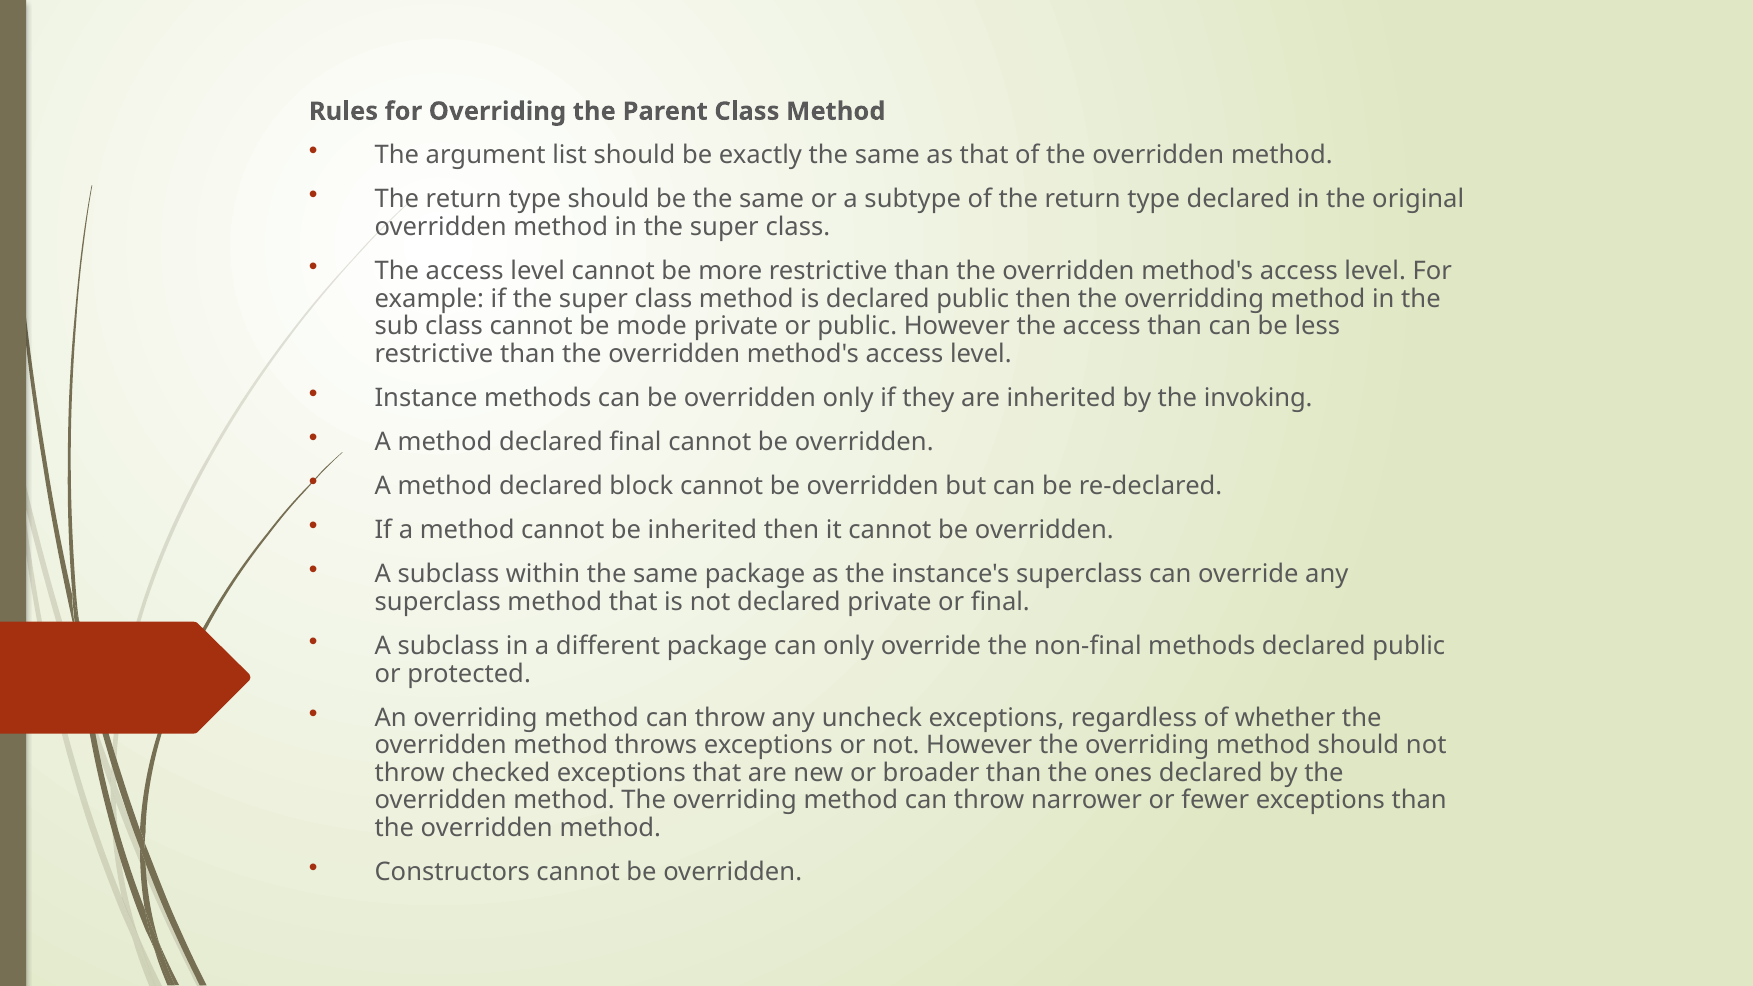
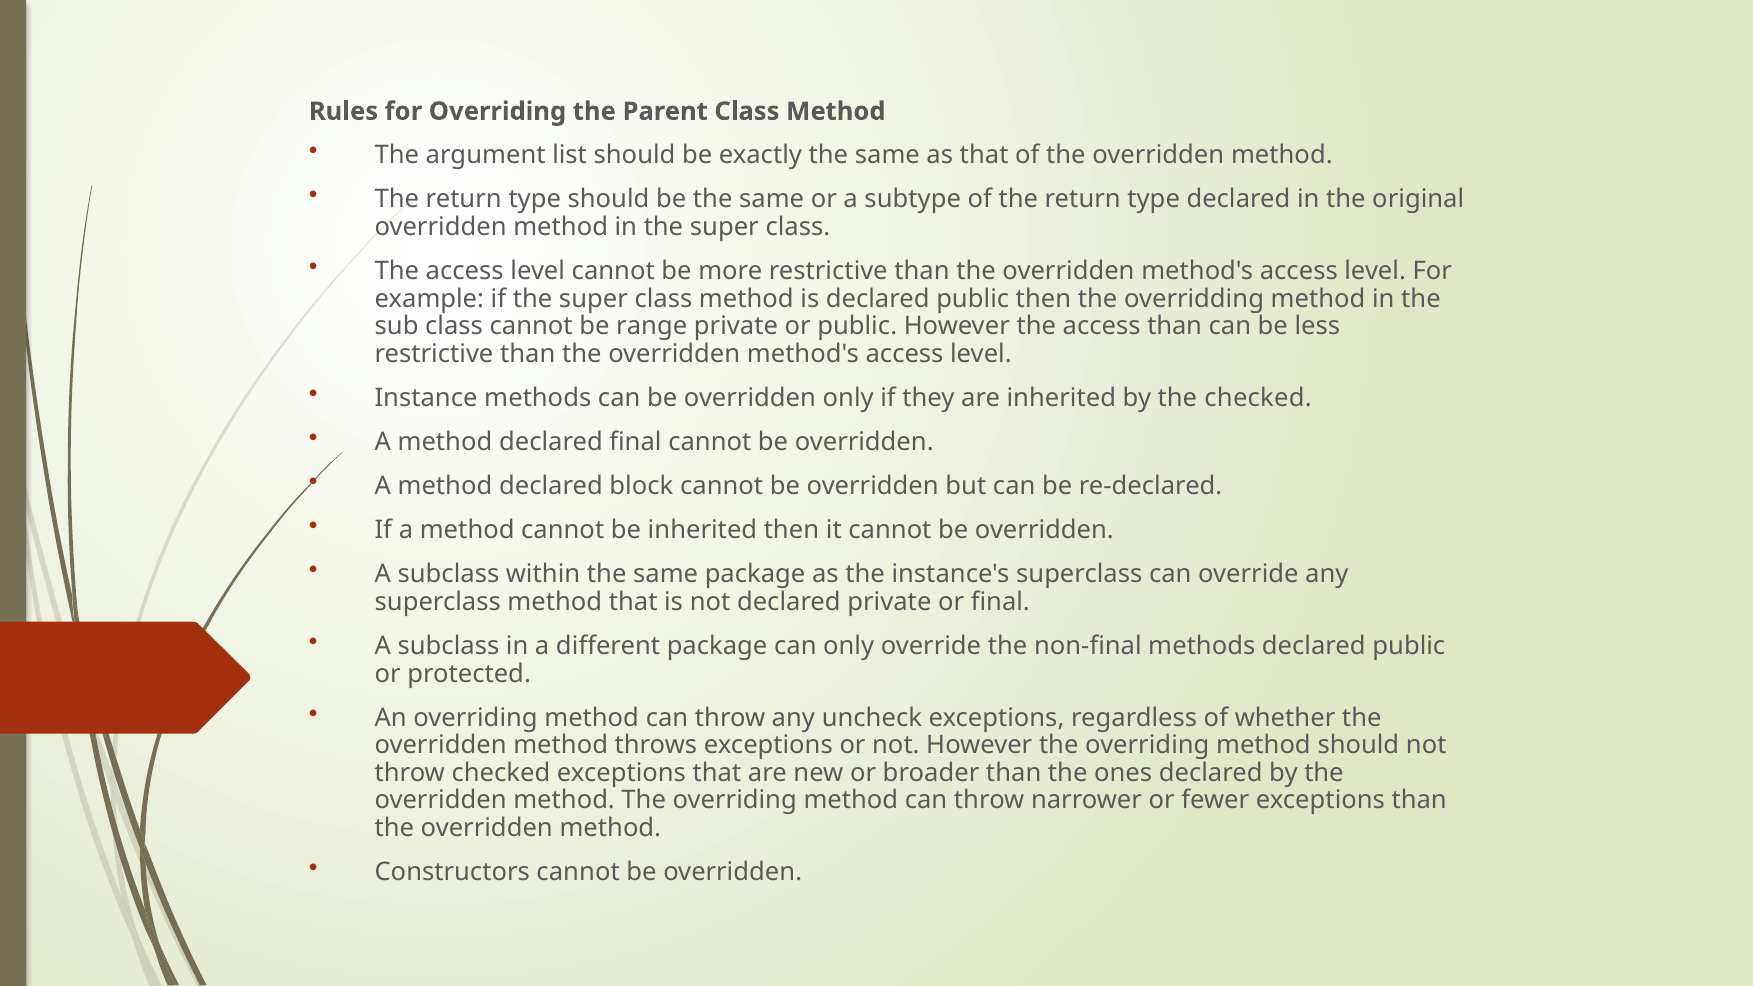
mode: mode -> range
the invoking: invoking -> checked
